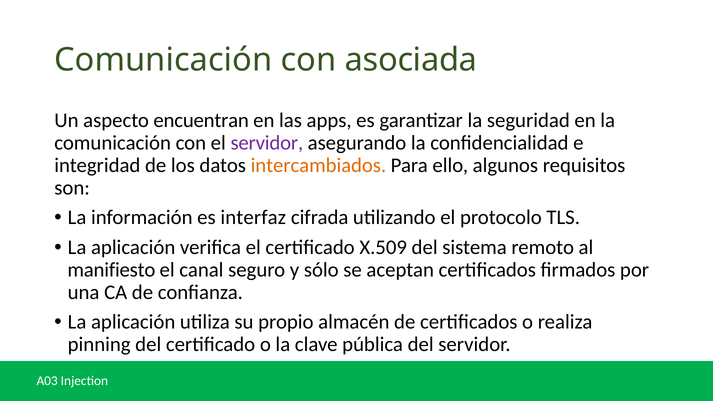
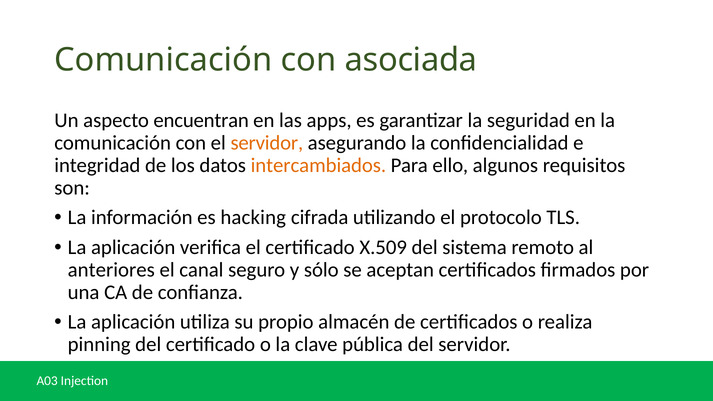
servidor at (267, 143) colour: purple -> orange
interfaz: interfaz -> hacking
manifiesto: manifiesto -> anteriores
